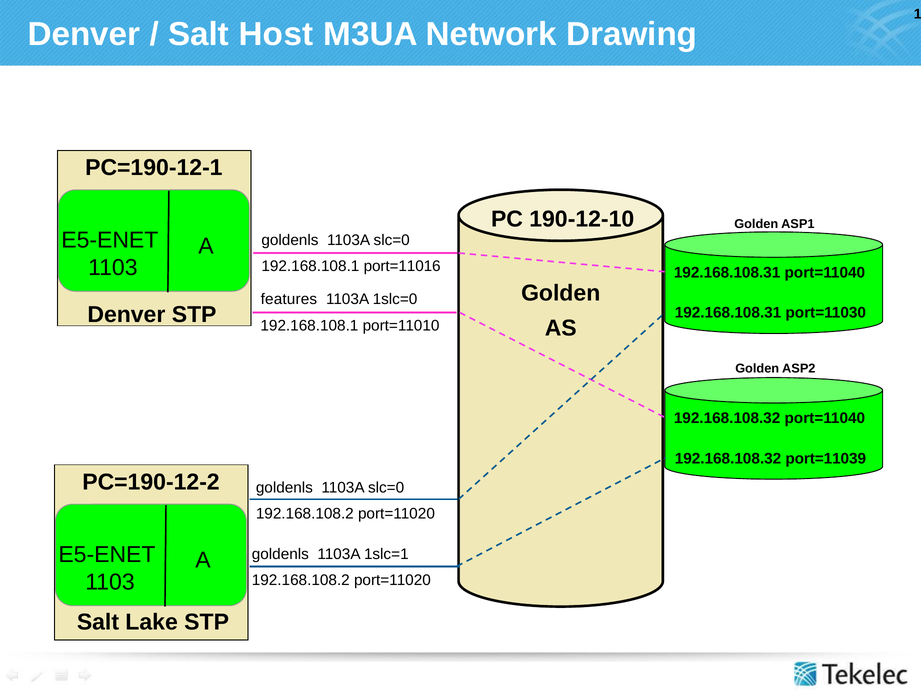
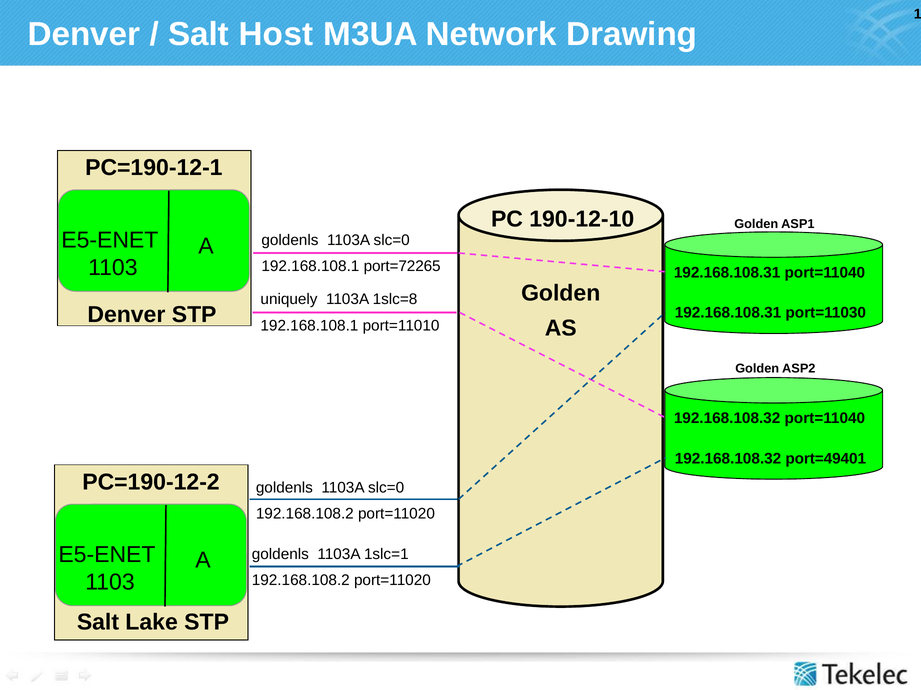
port=11016: port=11016 -> port=72265
features: features -> uniquely
1slc=0: 1slc=0 -> 1slc=8
port=11039: port=11039 -> port=49401
